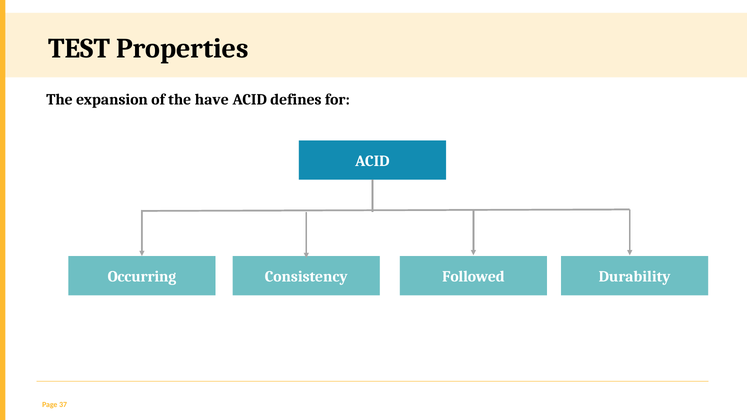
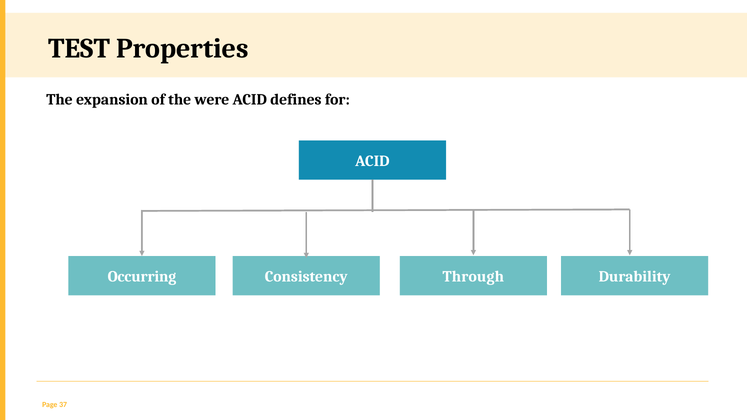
have: have -> were
Followed: Followed -> Through
